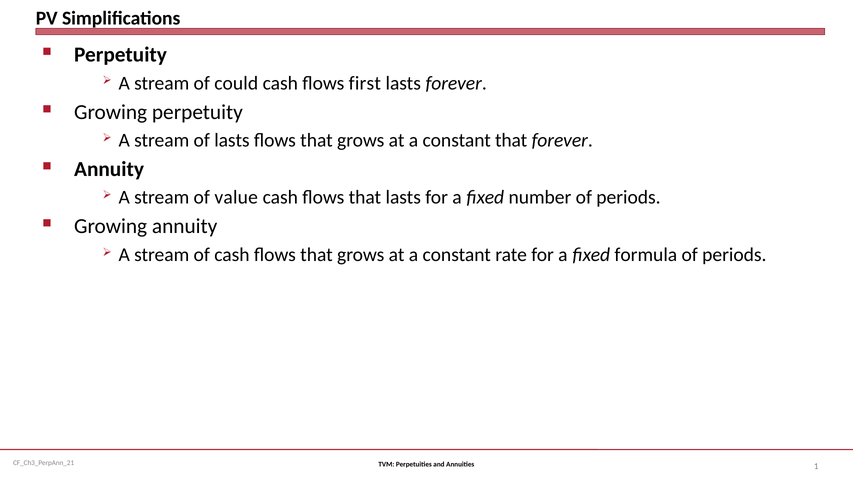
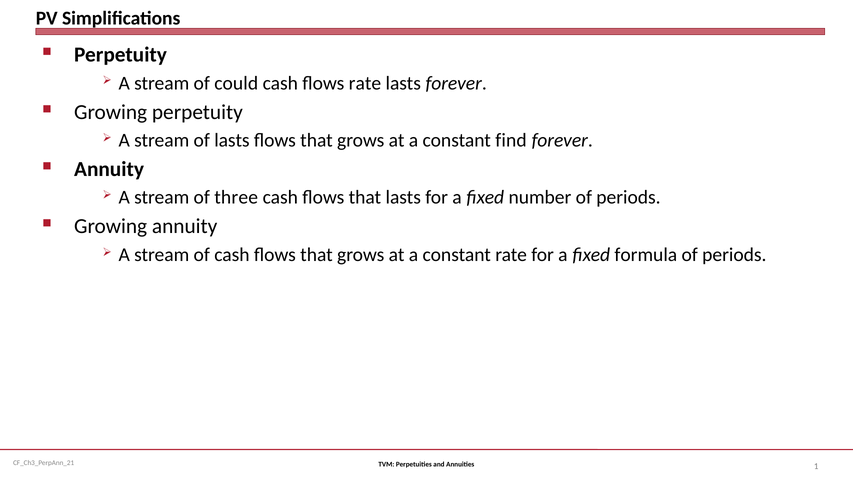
flows first: first -> rate
constant that: that -> find
value: value -> three
